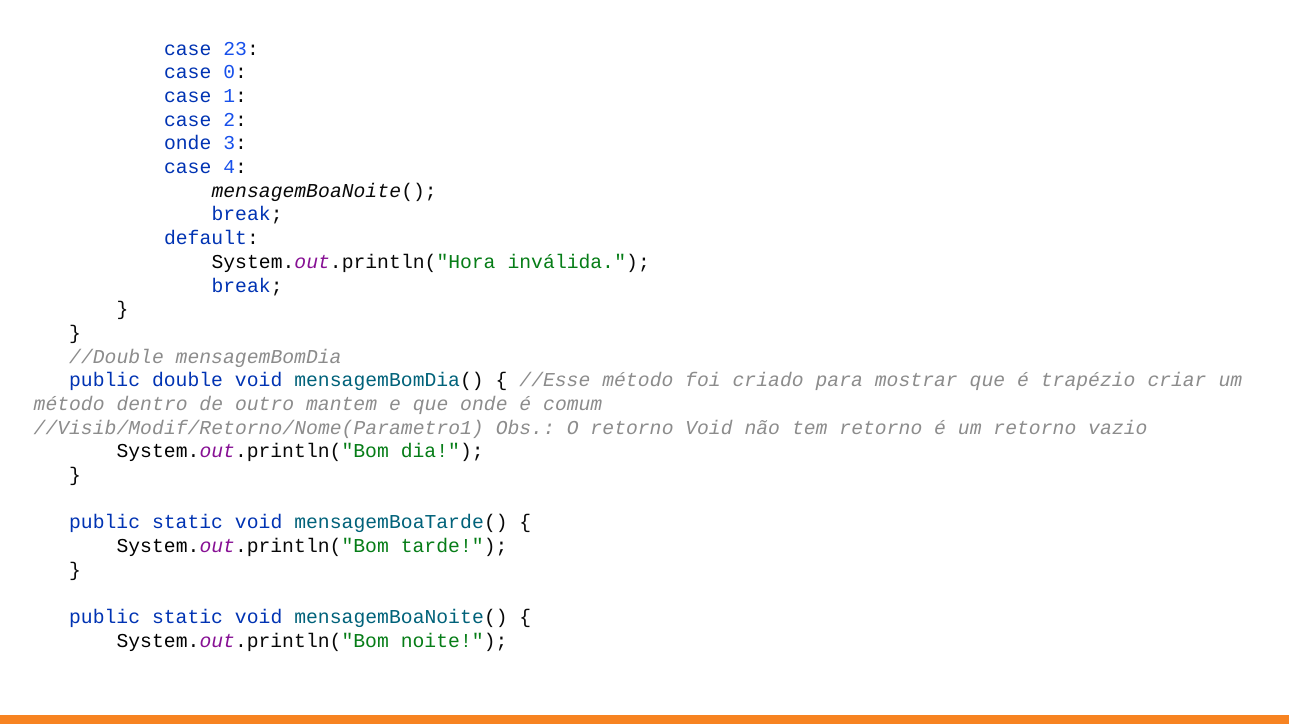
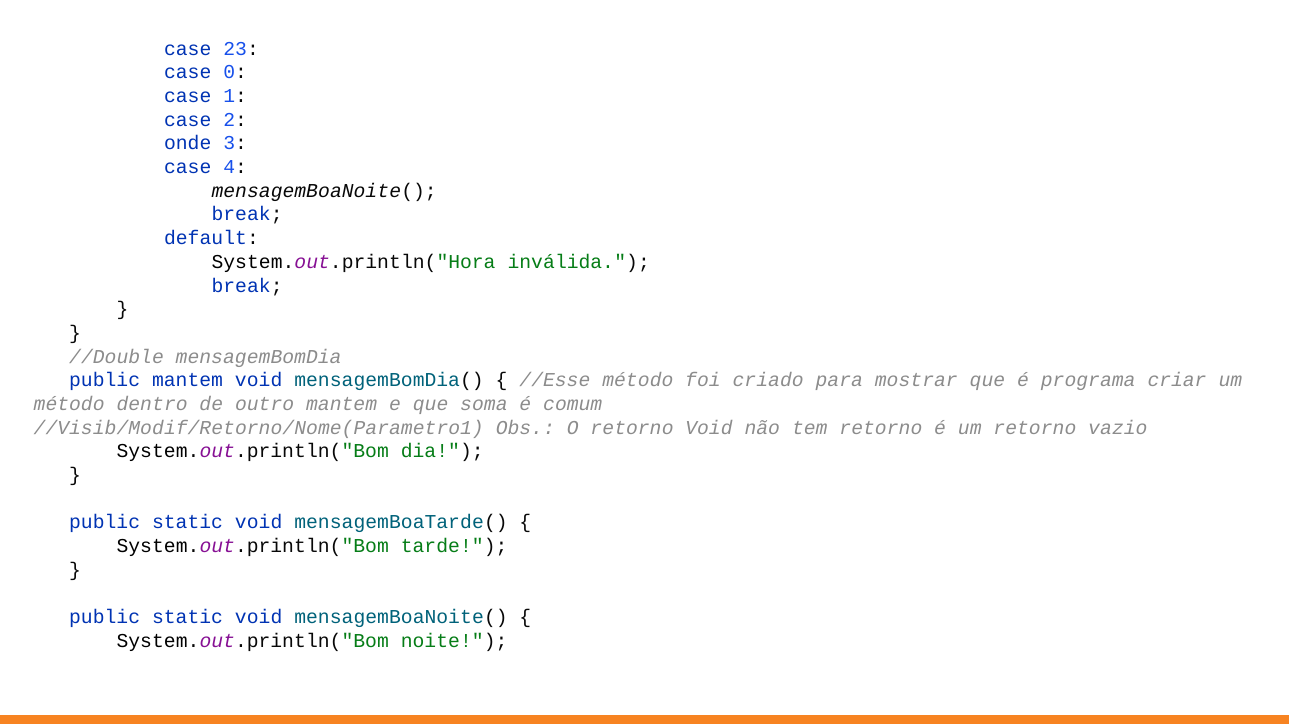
public double: double -> mantem
trapézio: trapézio -> programa
que onde: onde -> soma
